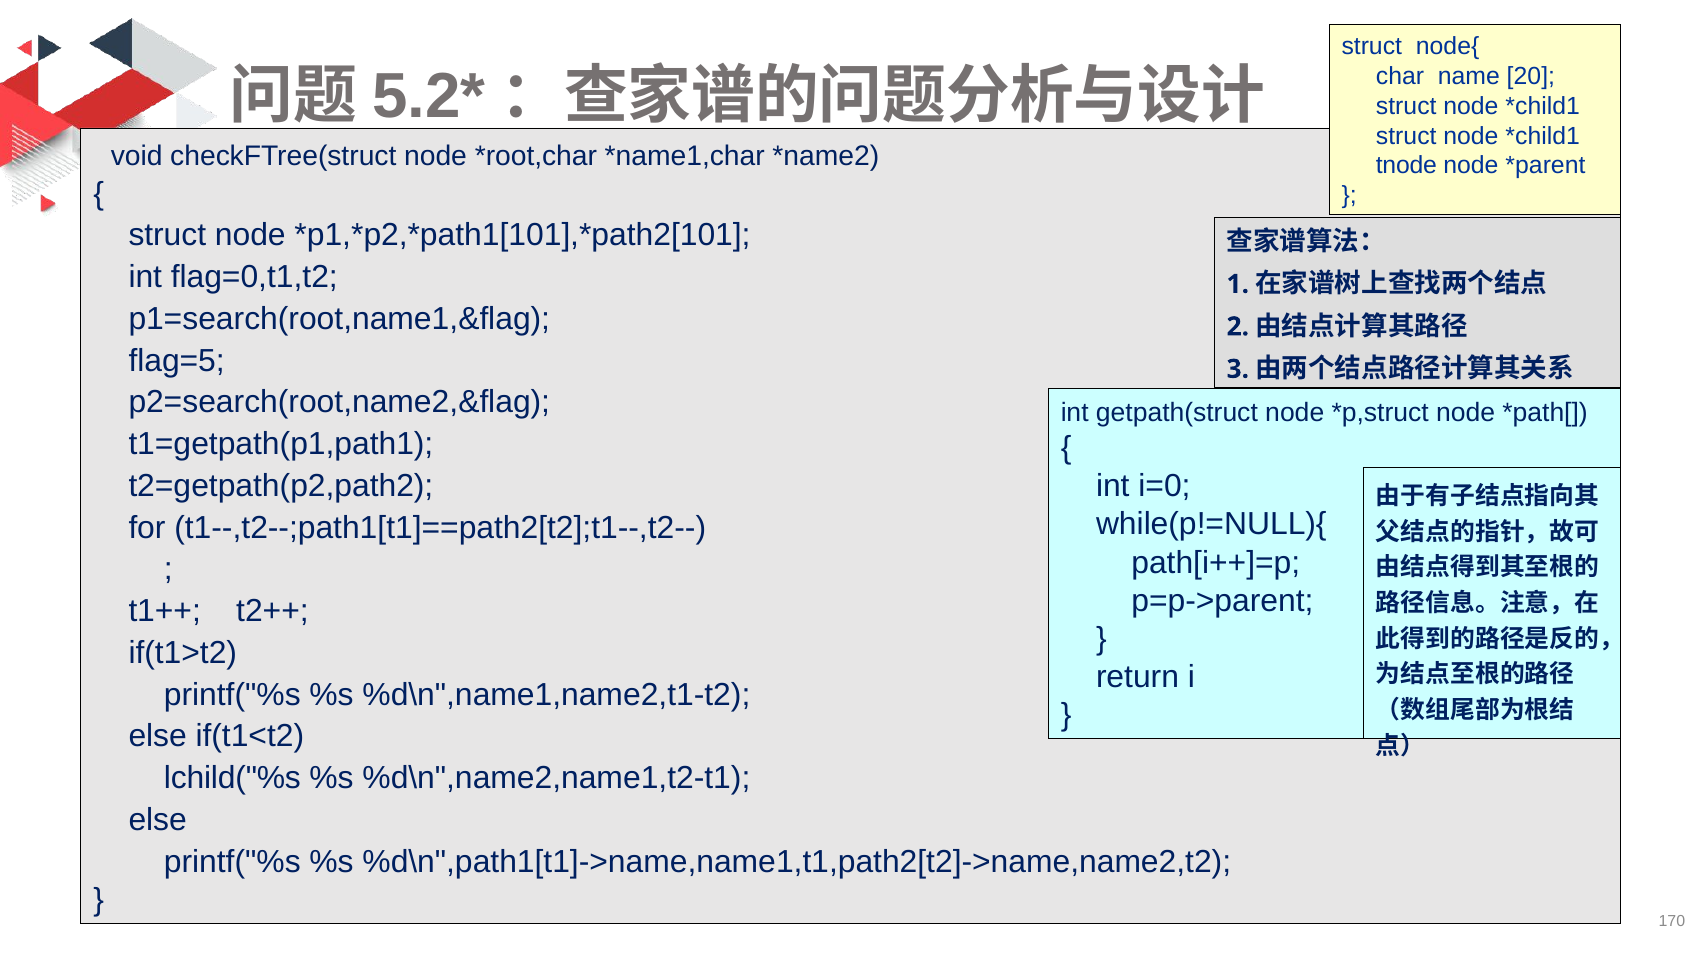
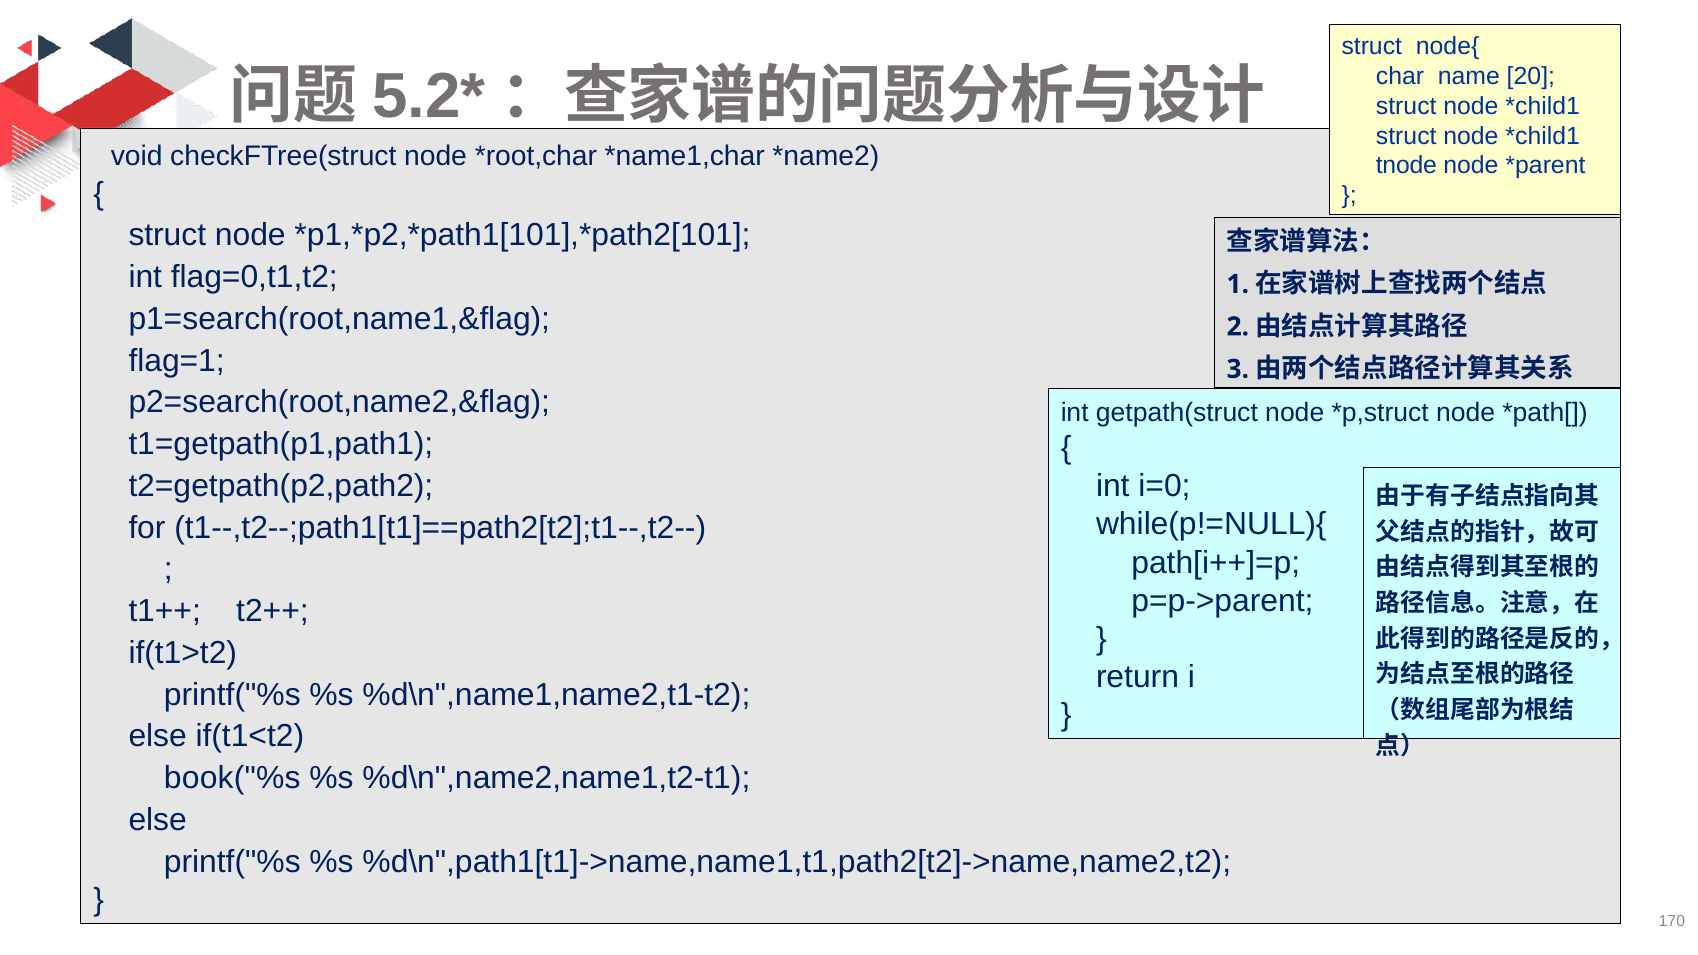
flag=5: flag=5 -> flag=1
lchild("%s: lchild("%s -> book("%s
